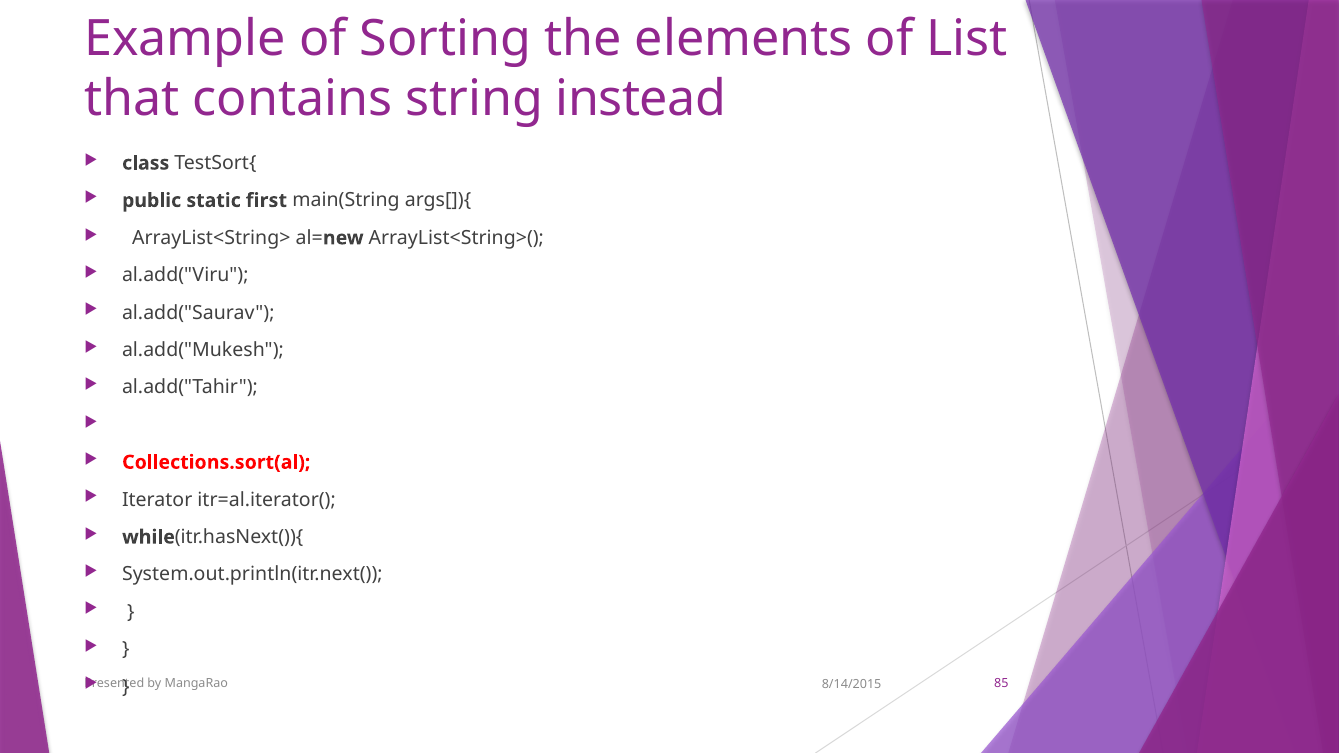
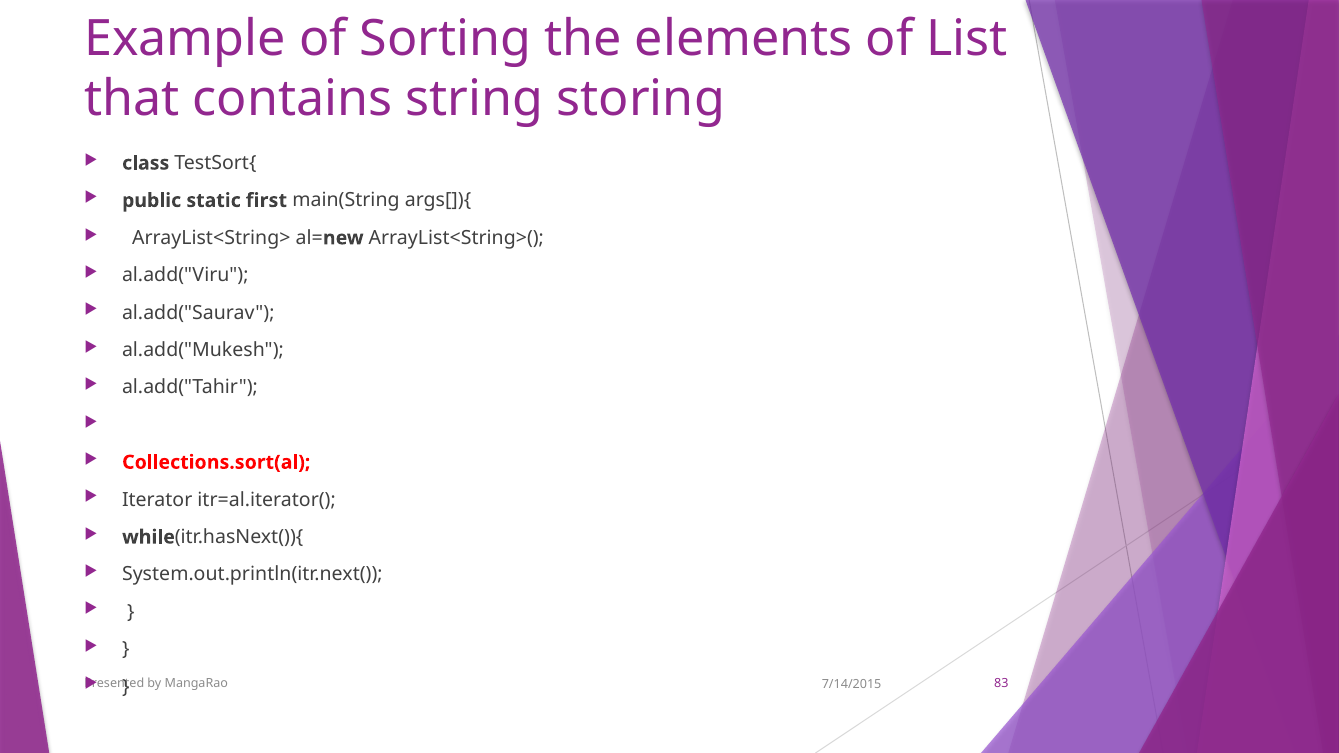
instead: instead -> storing
8/14/2015: 8/14/2015 -> 7/14/2015
85: 85 -> 83
